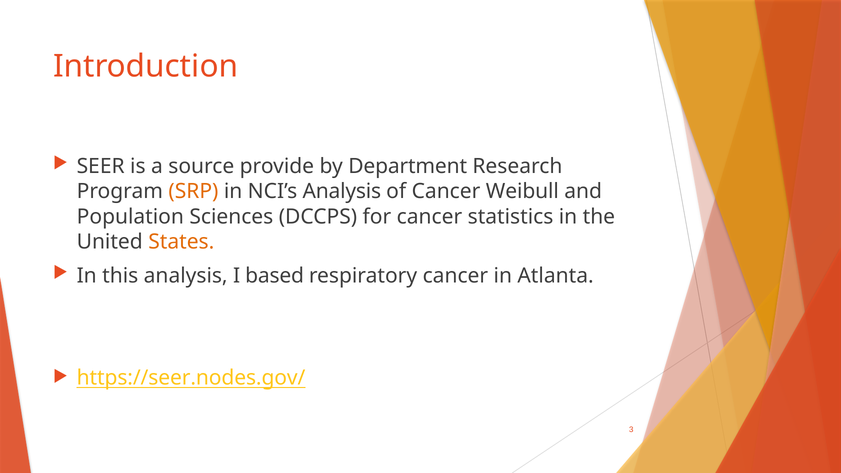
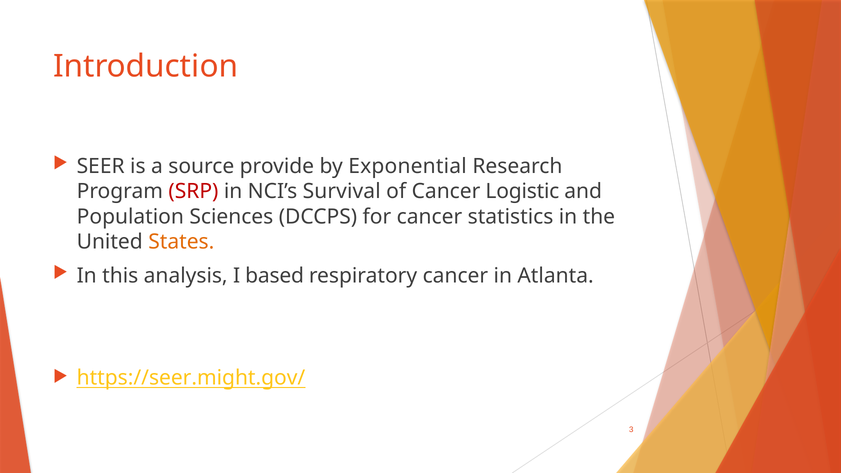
Department: Department -> Exponential
SRP colour: orange -> red
NCI’s Analysis: Analysis -> Survival
Weibull: Weibull -> Logistic
https://seer.nodes.gov/: https://seer.nodes.gov/ -> https://seer.might.gov/
